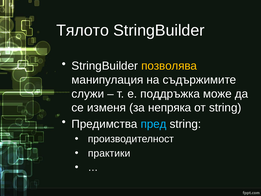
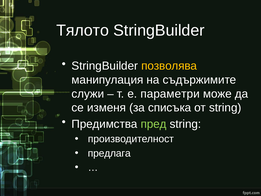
поддръжка: поддръжка -> параметри
непряка: непряка -> списъка
пред colour: light blue -> light green
практики: практики -> предлага
